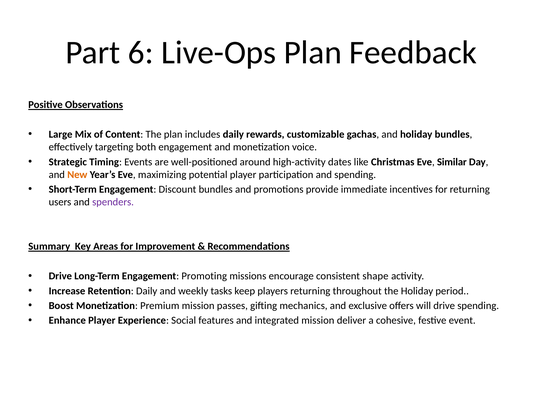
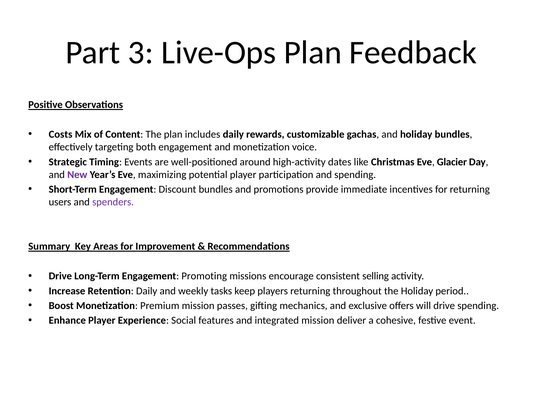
6: 6 -> 3
Large: Large -> Costs
Similar: Similar -> Glacier
New colour: orange -> purple
shape: shape -> selling
